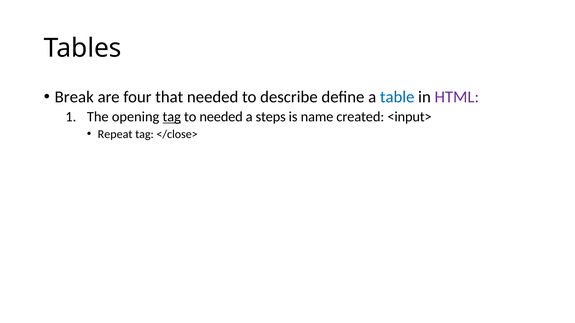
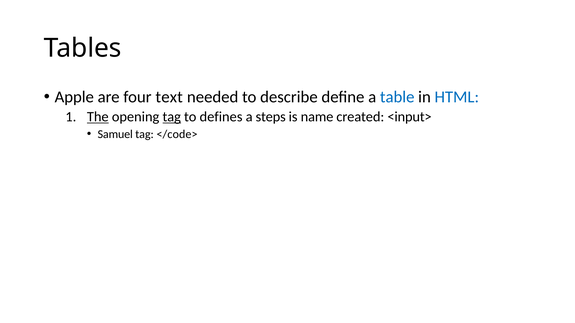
Break: Break -> Apple
that: that -> text
HTML colour: purple -> blue
The underline: none -> present
to needed: needed -> defines
Repeat: Repeat -> Samuel
</close>: </close> -> </code>
